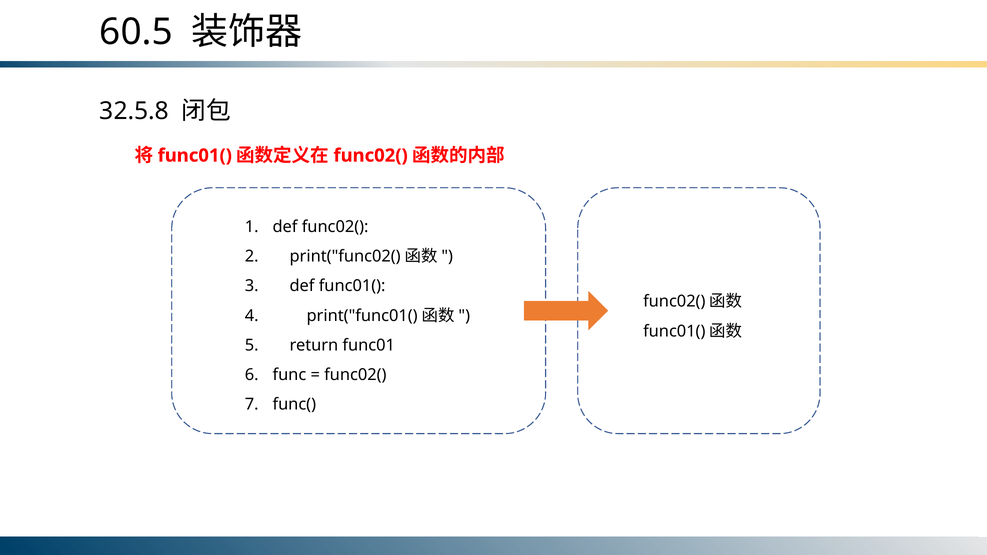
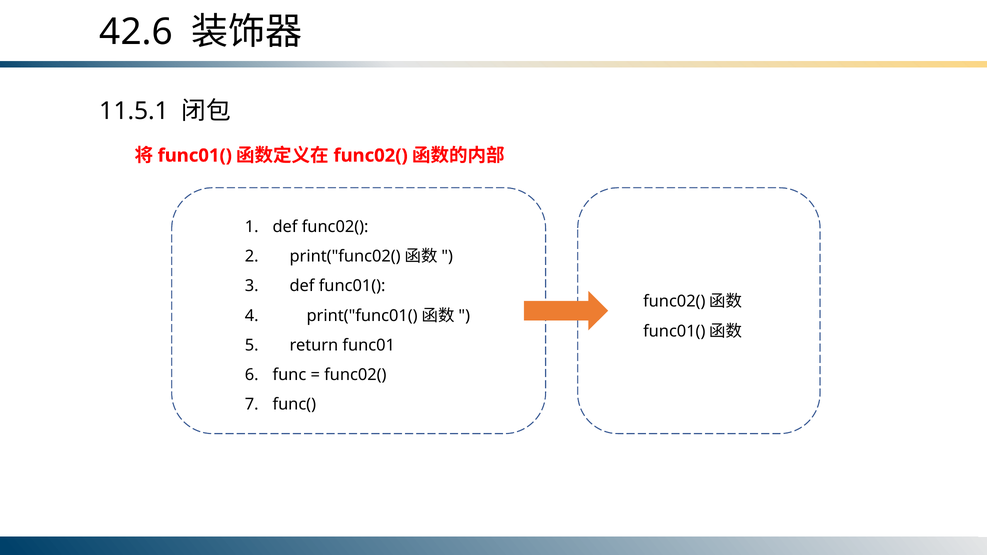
60.5: 60.5 -> 42.6
32.5.8: 32.5.8 -> 11.5.1
